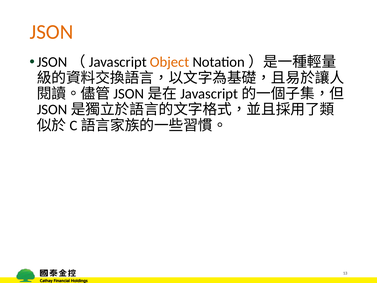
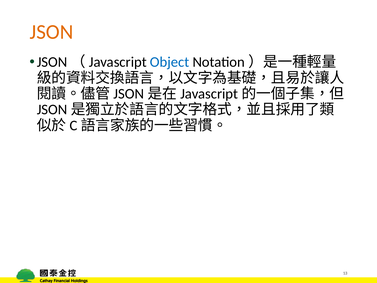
Object colour: orange -> blue
